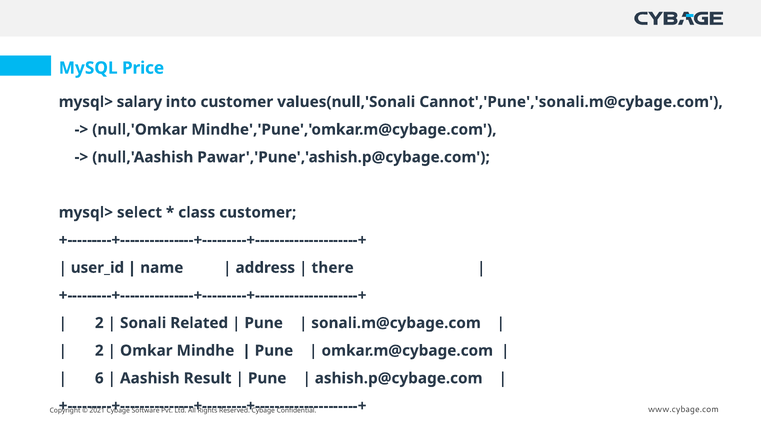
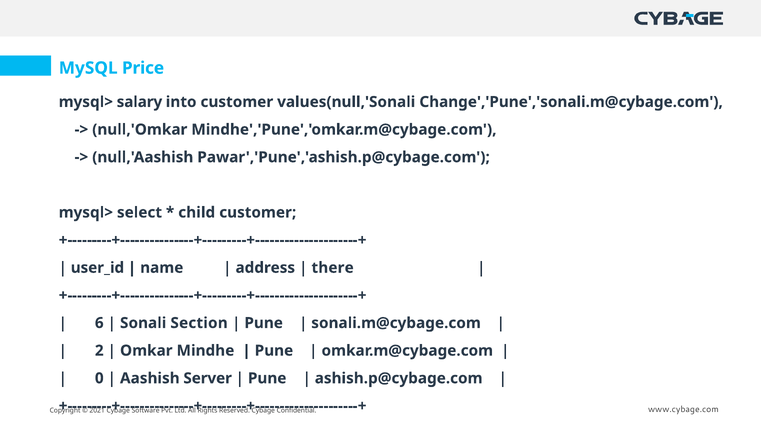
Cannot','Pune','sonali.m@cybage.com: Cannot','Pune','sonali.m@cybage.com -> Change','Pune','sonali.m@cybage.com
class: class -> child
2 at (99, 323): 2 -> 6
Related: Related -> Section
6: 6 -> 0
Result: Result -> Server
